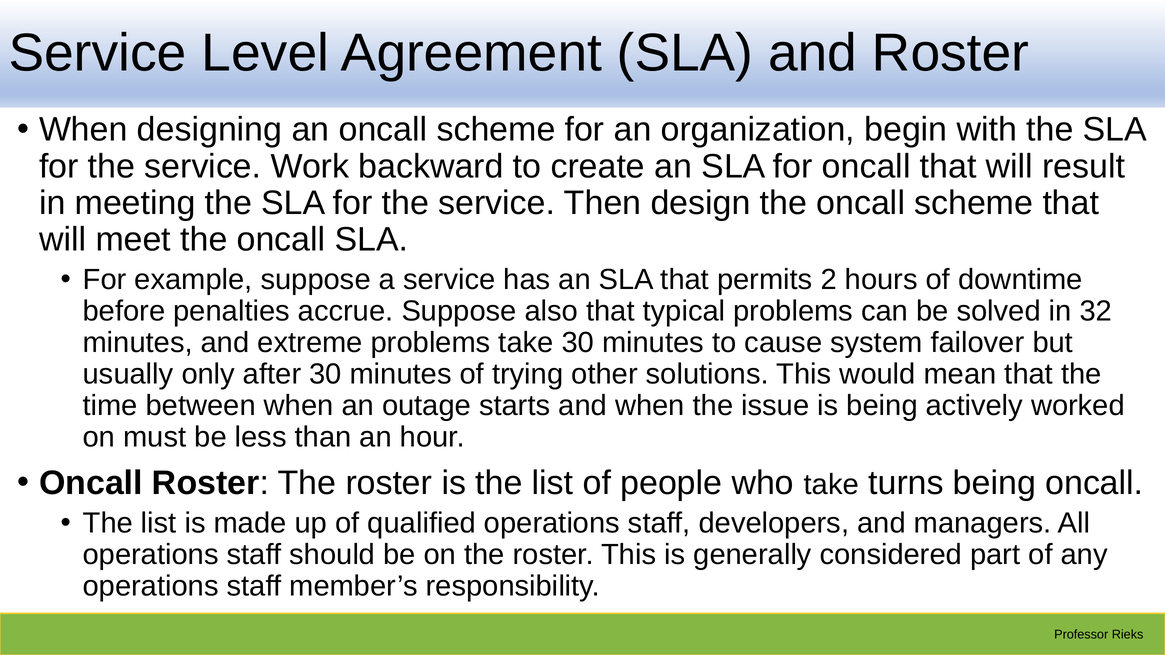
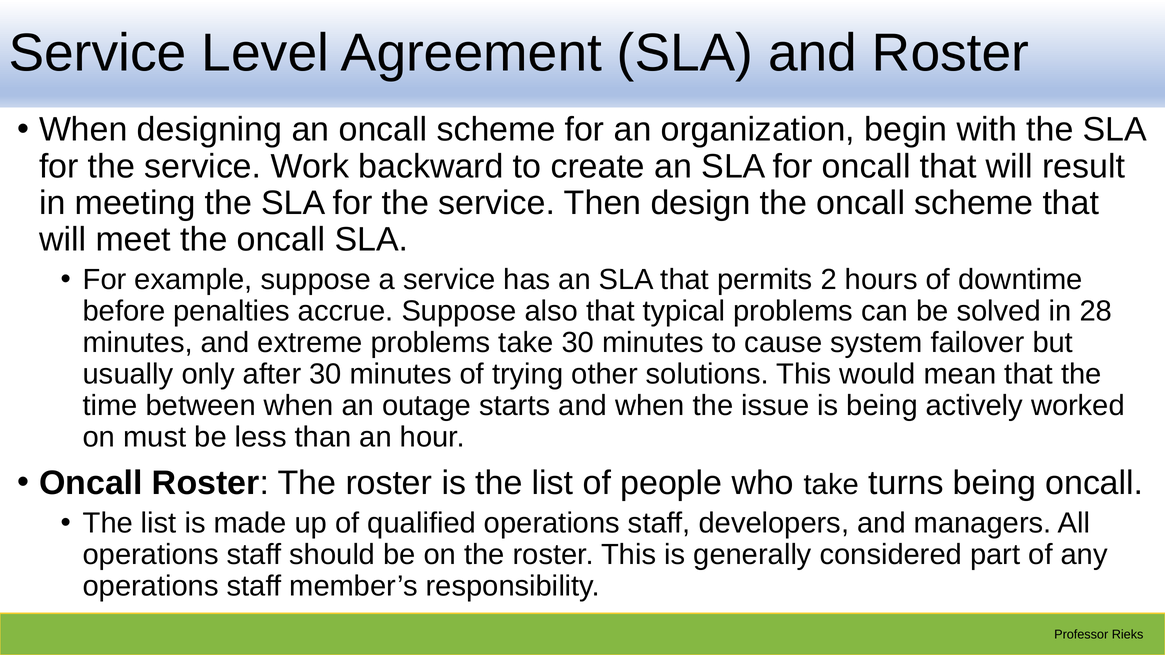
32: 32 -> 28
